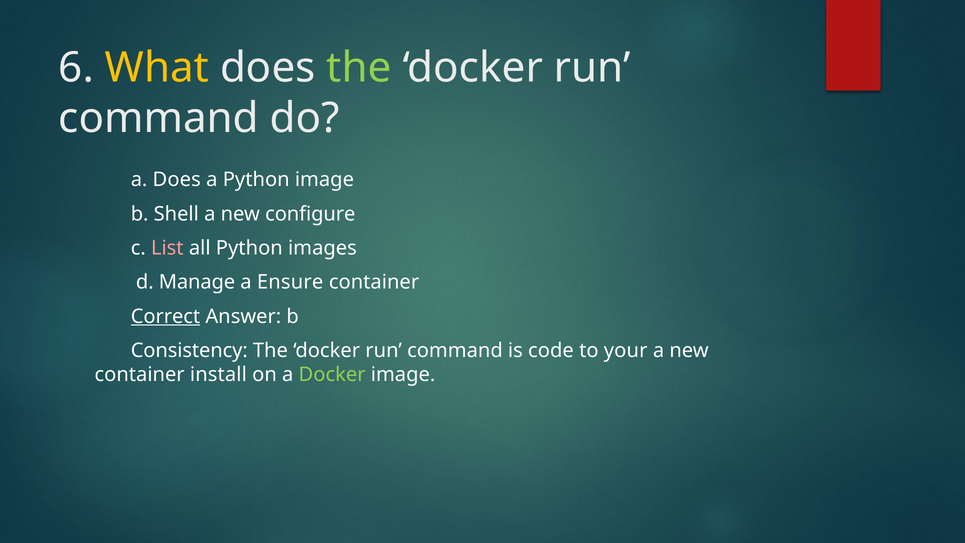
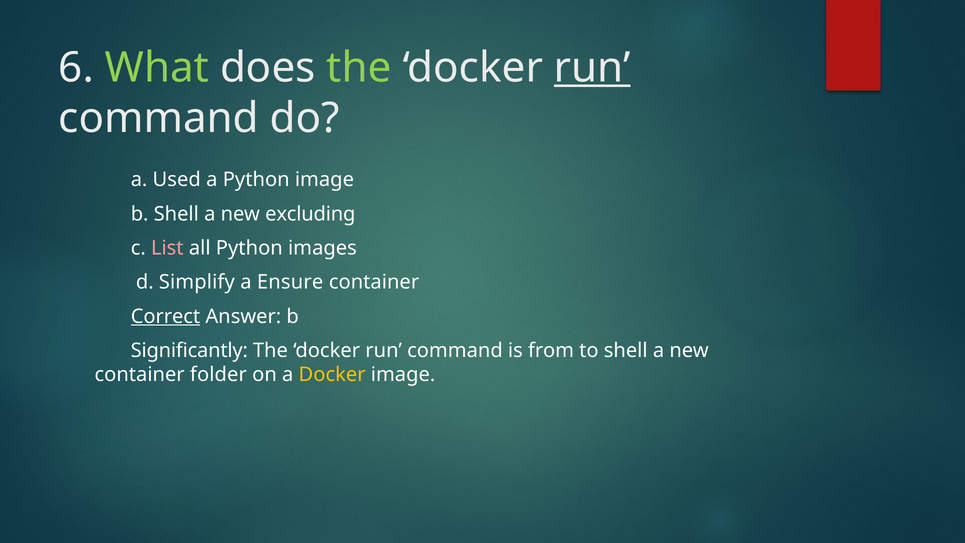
What colour: yellow -> light green
run at (592, 68) underline: none -> present
a Does: Does -> Used
configure: configure -> excluding
Manage: Manage -> Simplify
Consistency: Consistency -> Significantly
code: code -> from
to your: your -> shell
install: install -> folder
Docker at (332, 375) colour: light green -> yellow
